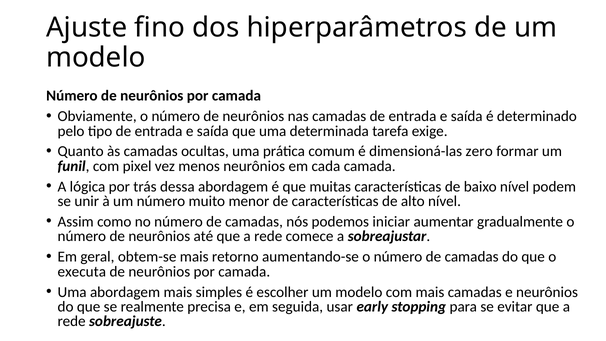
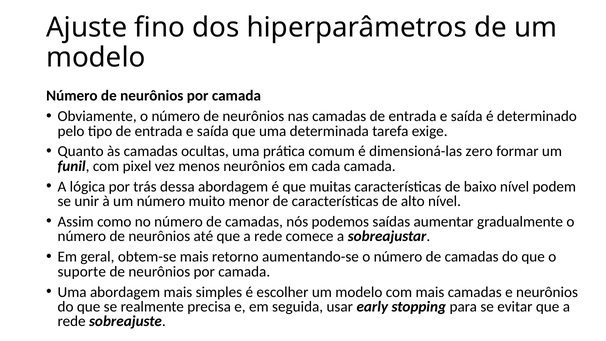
iniciar: iniciar -> saídas
executa: executa -> suporte
